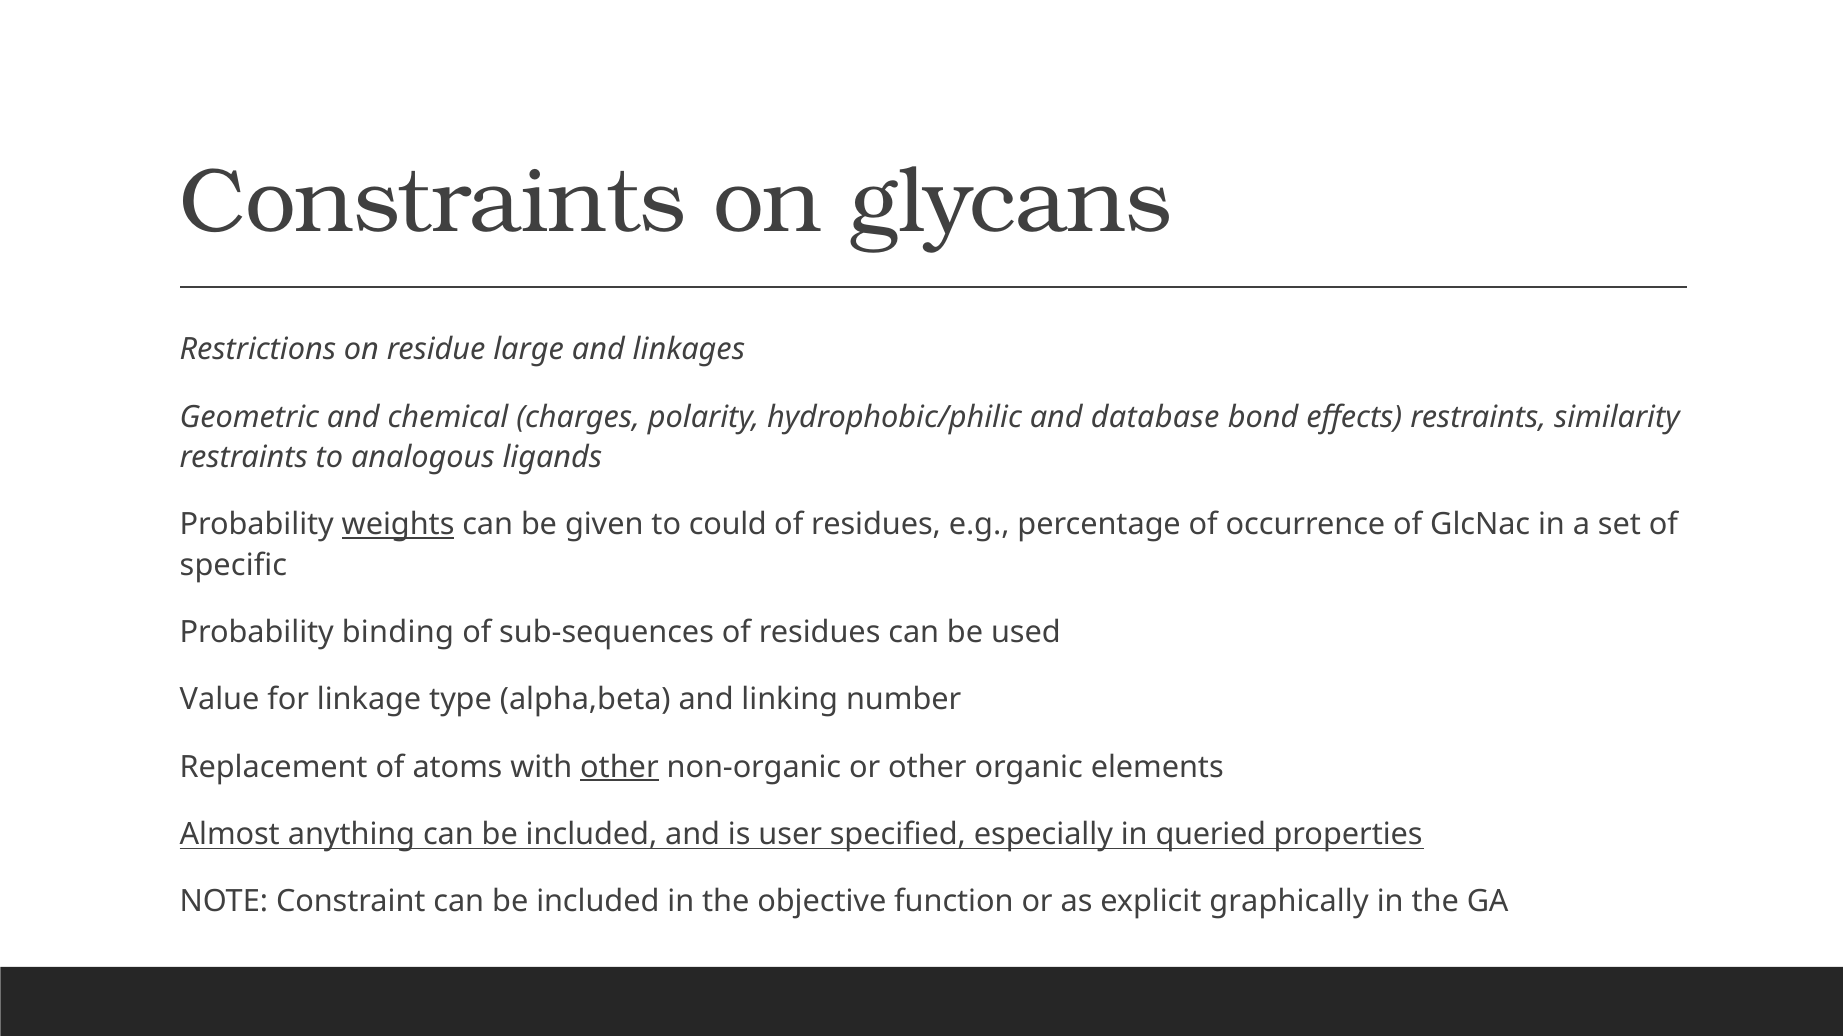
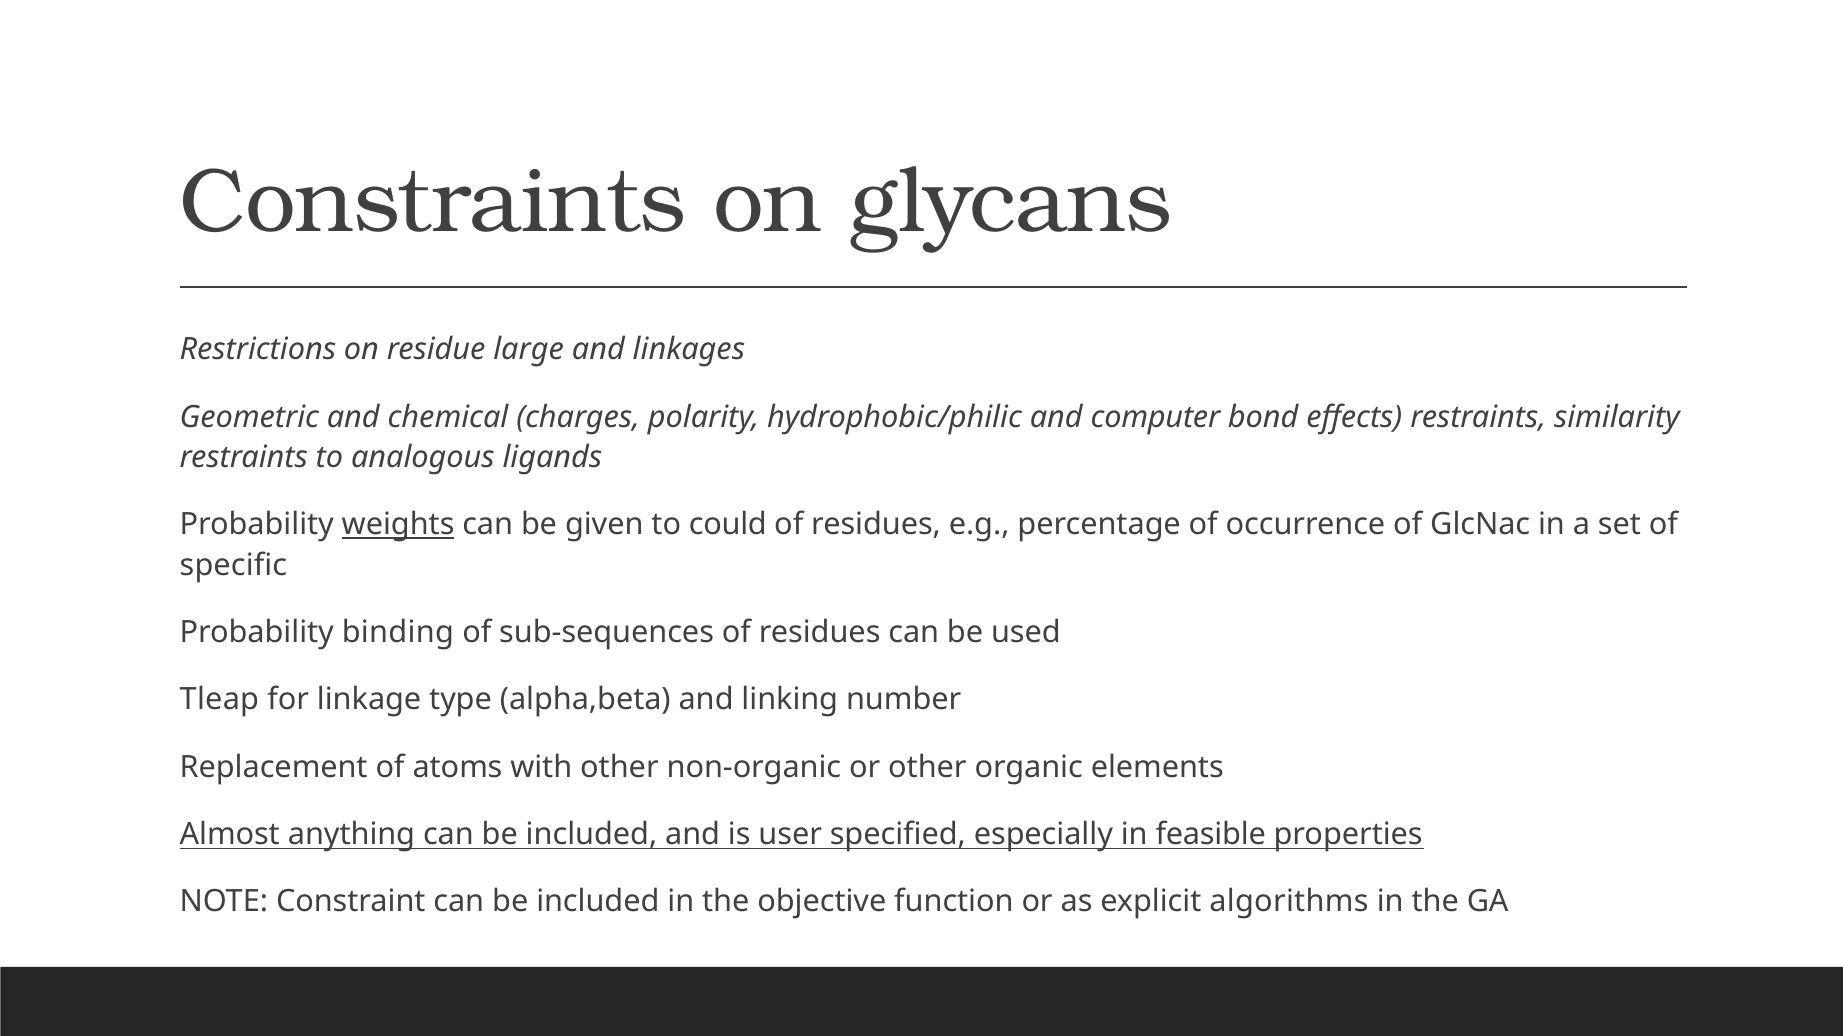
database: database -> computer
Value: Value -> Tleap
other at (619, 768) underline: present -> none
queried: queried -> feasible
graphically: graphically -> algorithms
